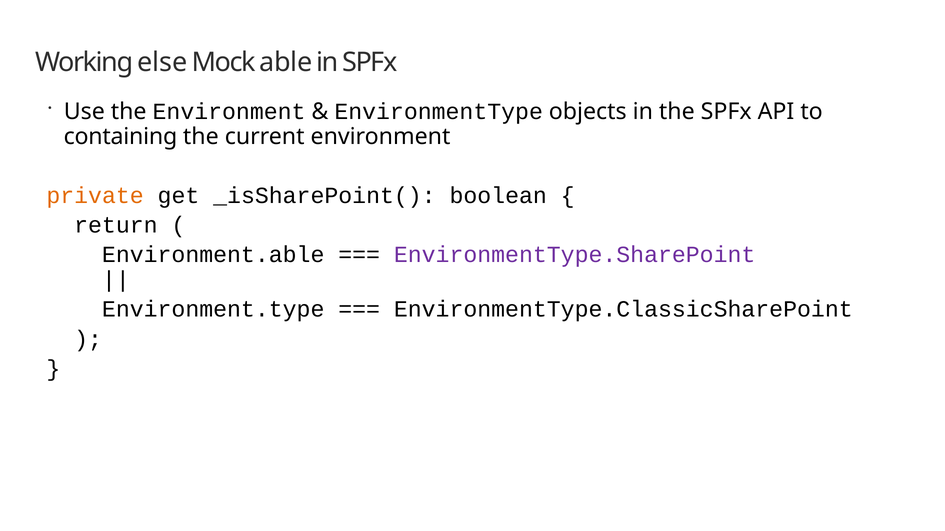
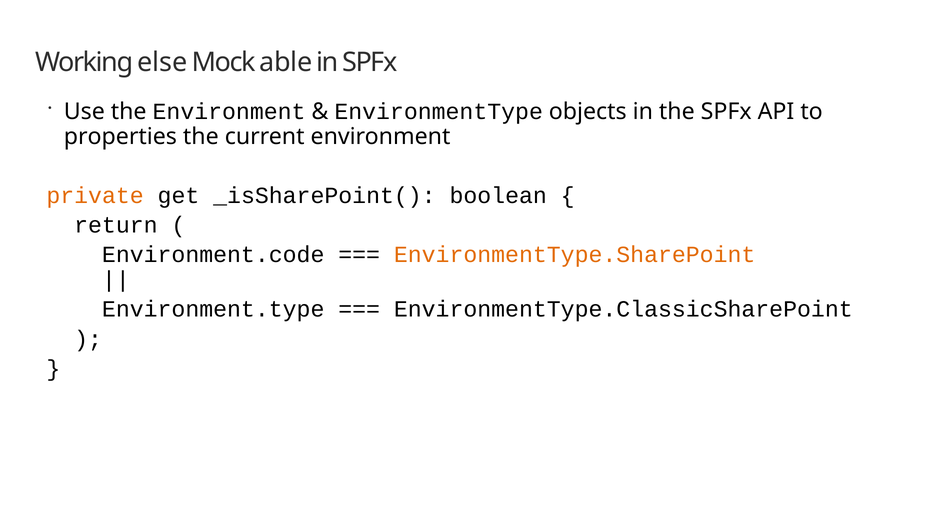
containing: containing -> properties
Environment.able: Environment.able -> Environment.code
EnvironmentType.SharePoint colour: purple -> orange
